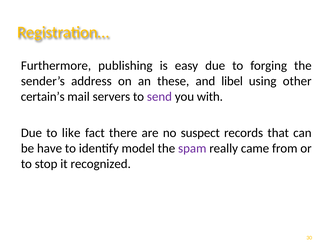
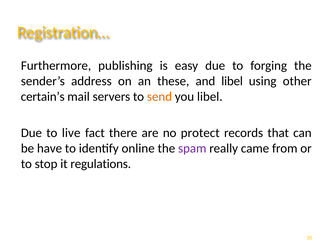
send colour: purple -> orange
you with: with -> libel
like: like -> live
suspect: suspect -> protect
model: model -> online
recognized: recognized -> regulations
